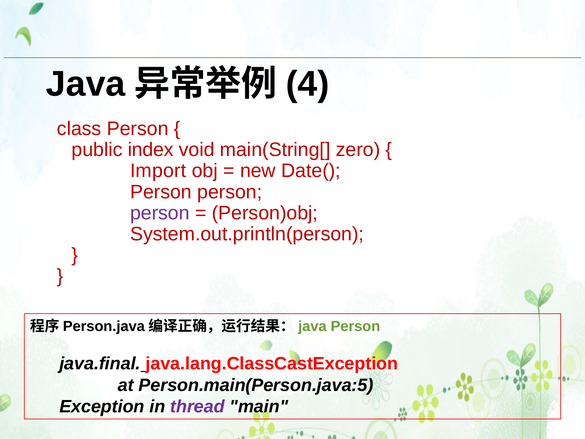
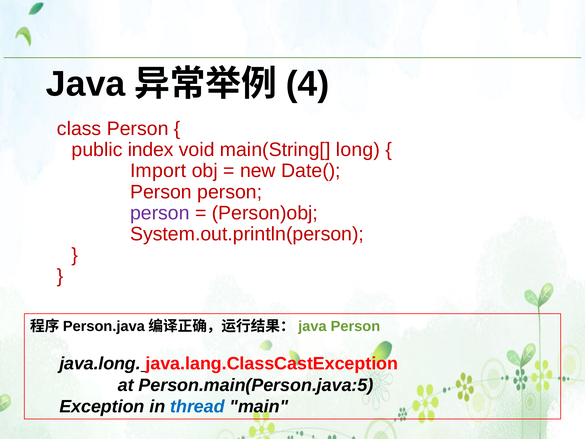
zero: zero -> long
java.final: java.final -> java.long
thread colour: purple -> blue
